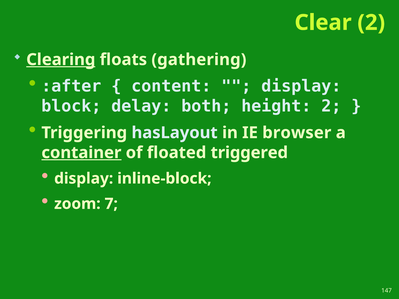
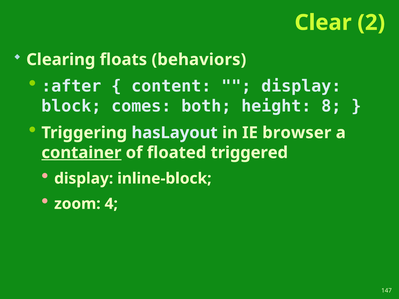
Clearing underline: present -> none
gathering: gathering -> behaviors
delay: delay -> comes
height 2: 2 -> 8
7: 7 -> 4
